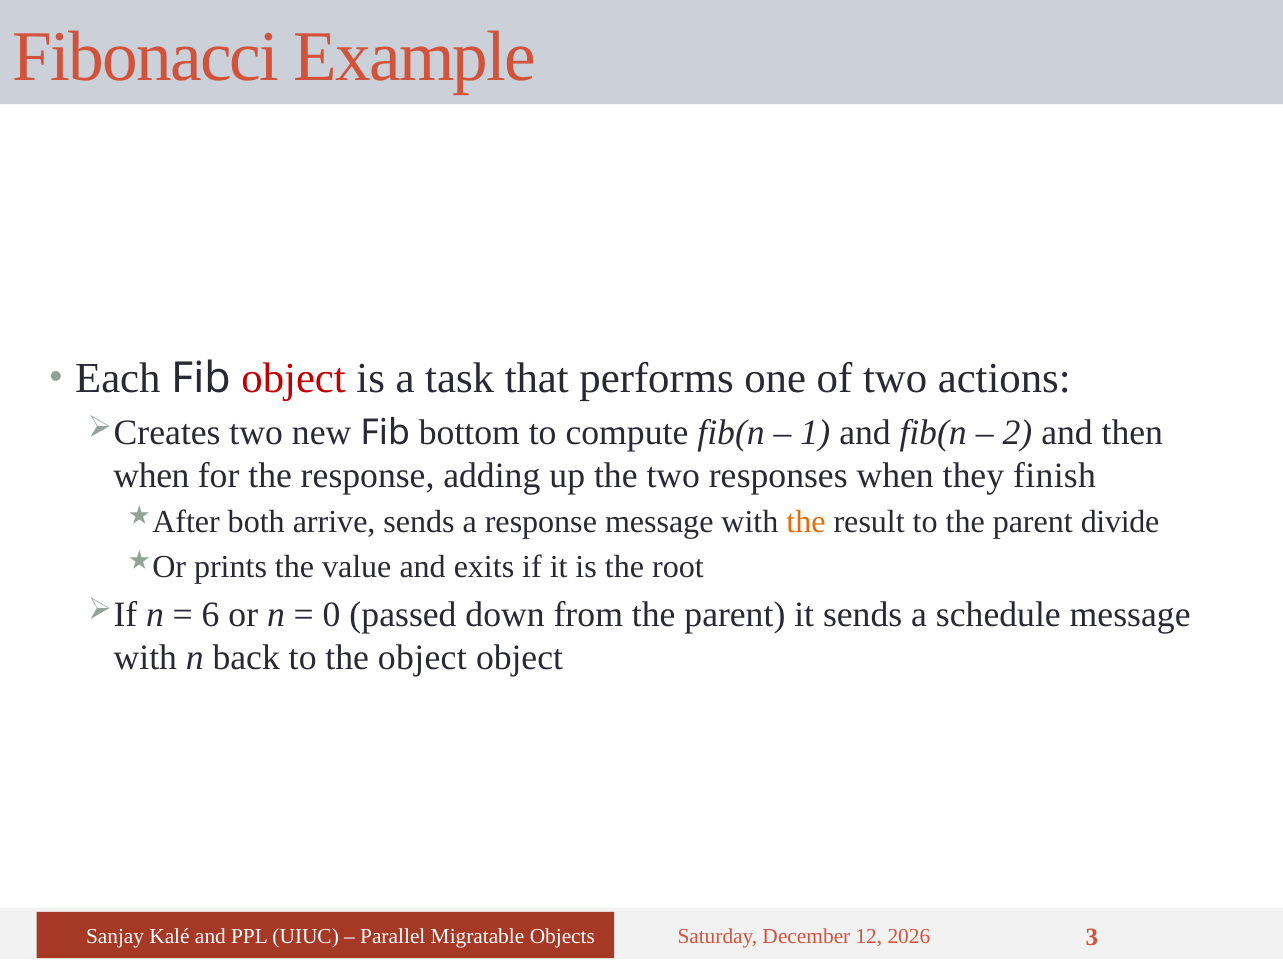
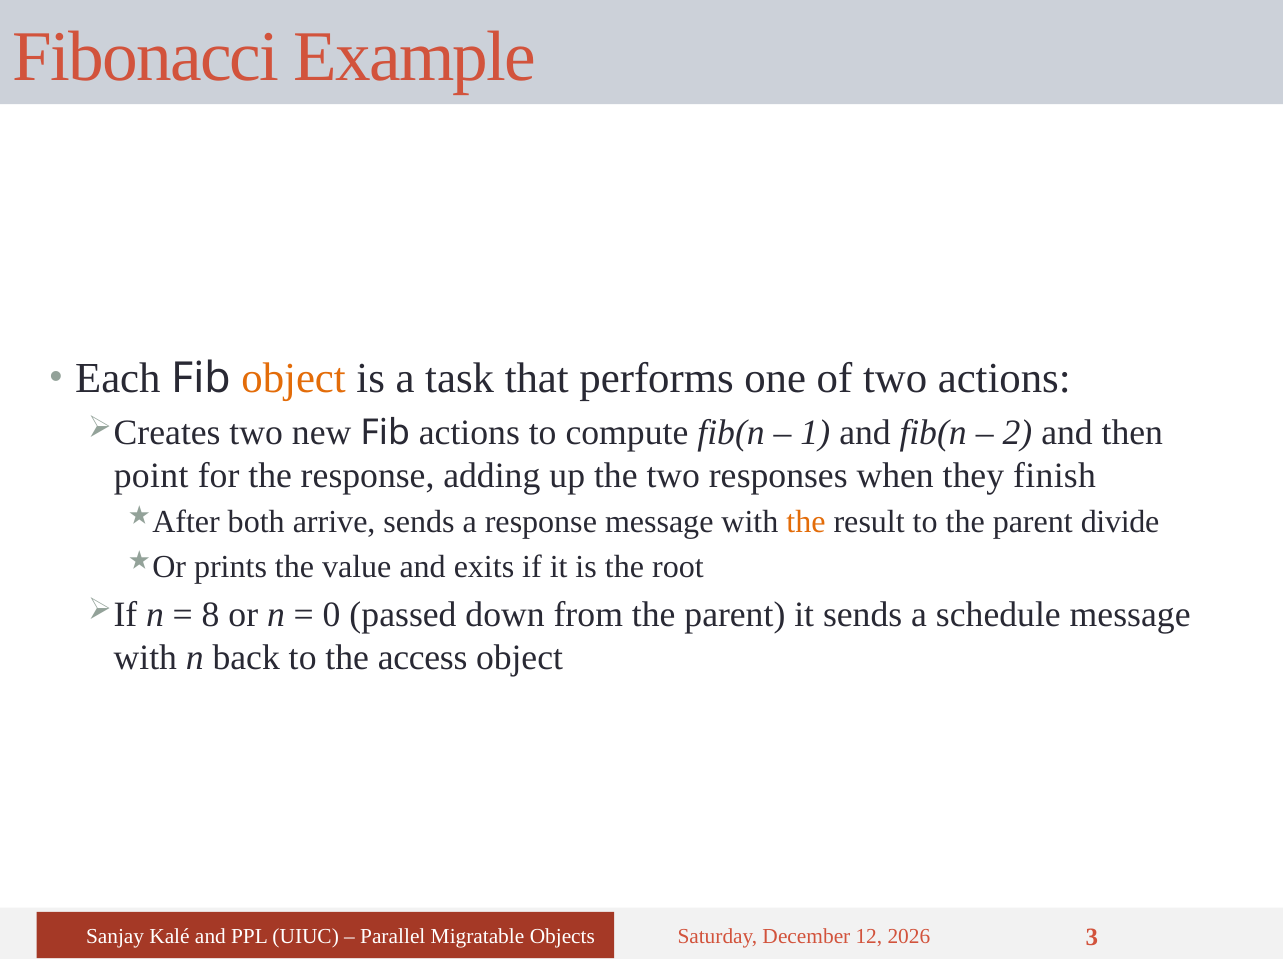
object at (294, 379) colour: red -> orange
Fib bottom: bottom -> actions
when at (151, 475): when -> point
6: 6 -> 8
the object: object -> access
